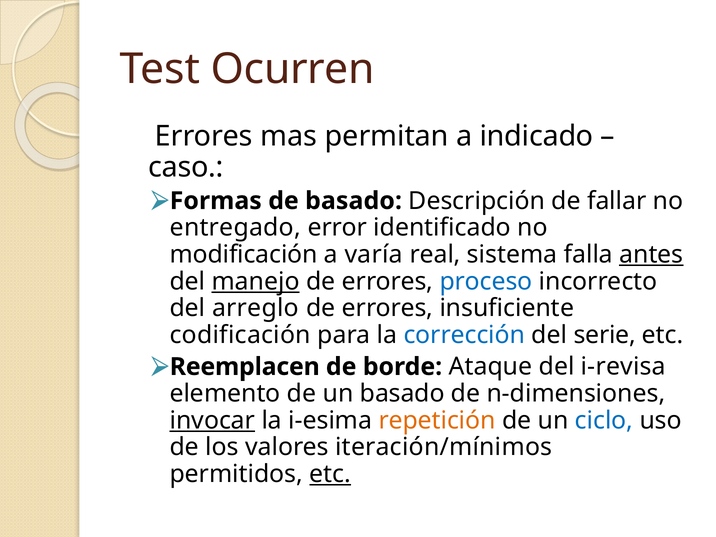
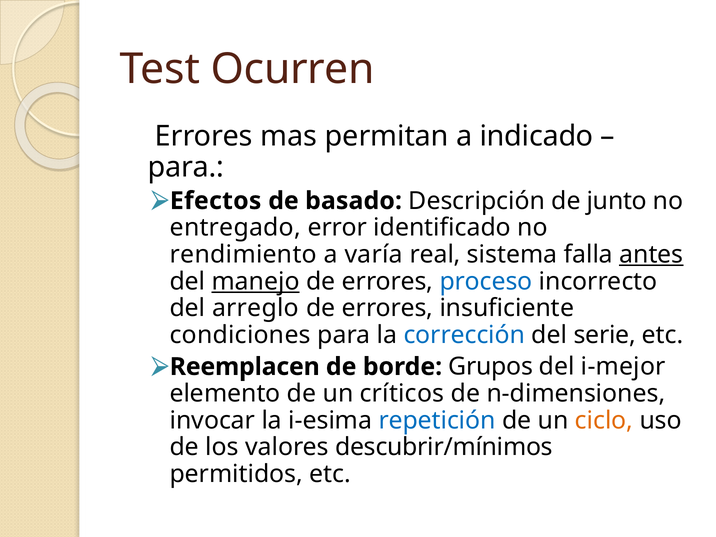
caso at (186, 167): caso -> para
Formas: Formas -> Efectos
fallar: fallar -> junto
modificación: modificación -> rendimiento
codificación: codificación -> condiciones
Ataque: Ataque -> Grupos
i-revisa: i-revisa -> i-mejor
un basado: basado -> críticos
invocar underline: present -> none
repetición colour: orange -> blue
ciclo colour: blue -> orange
iteración/mínimos: iteración/mínimos -> descubrir/mínimos
etc at (330, 474) underline: present -> none
